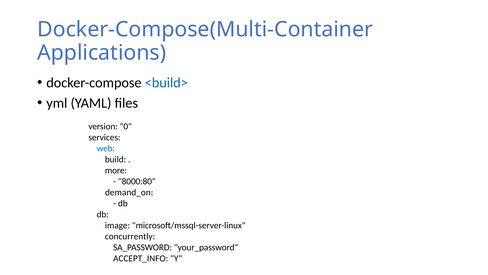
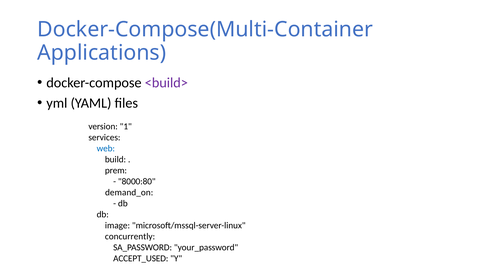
<build> colour: blue -> purple
0: 0 -> 1
more: more -> prem
ACCEPT_INFO: ACCEPT_INFO -> ACCEPT_USED
